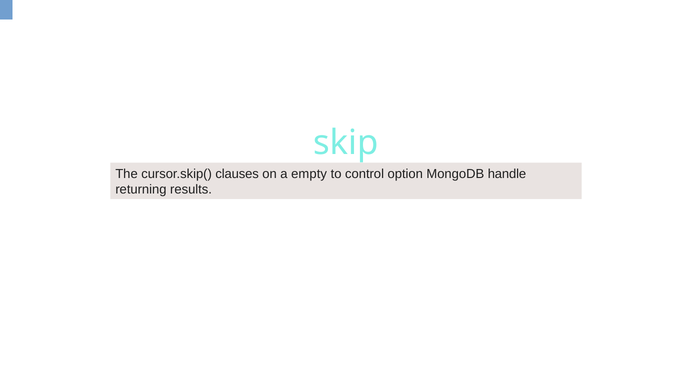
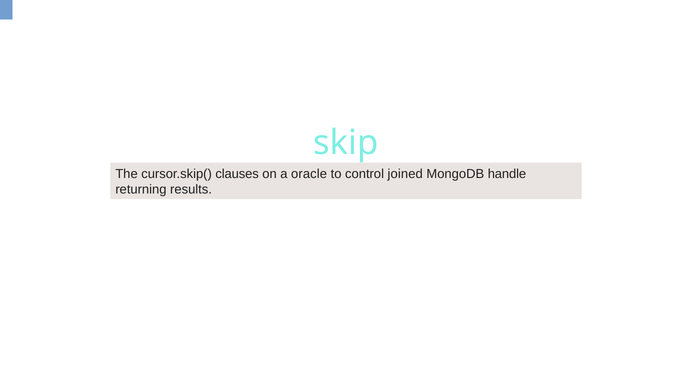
empty: empty -> oracle
option: option -> joined
